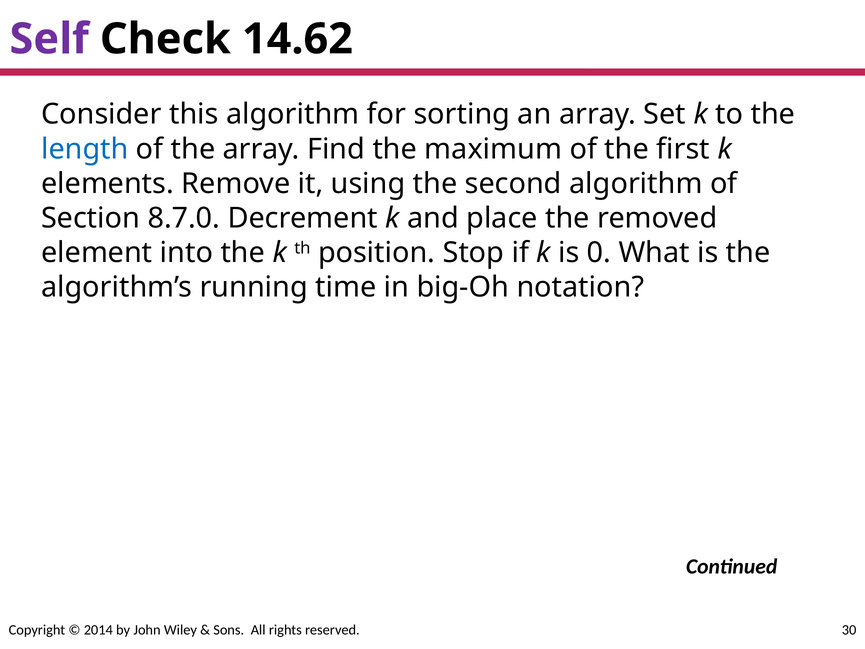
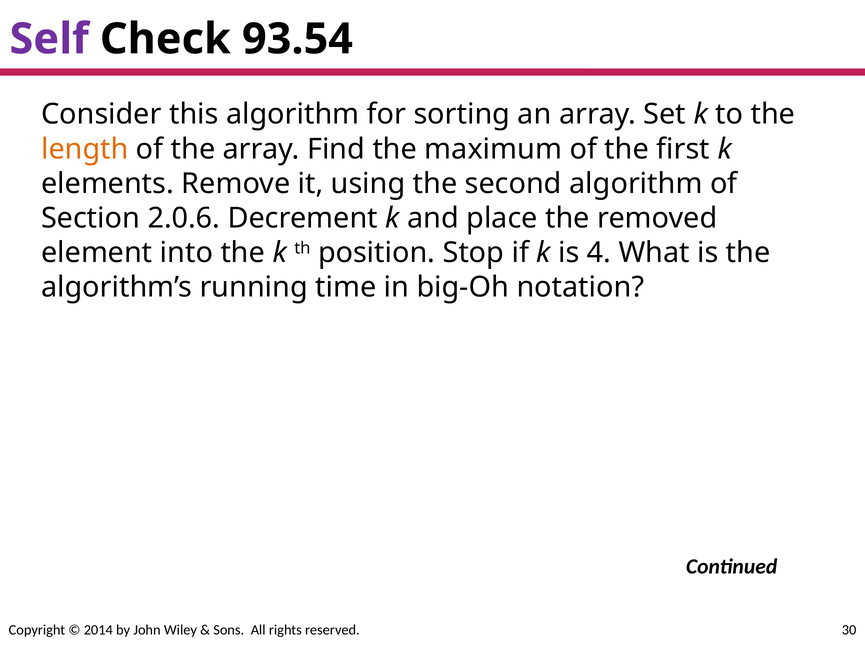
14.62: 14.62 -> 93.54
length colour: blue -> orange
8.7.0: 8.7.0 -> 2.0.6
0: 0 -> 4
